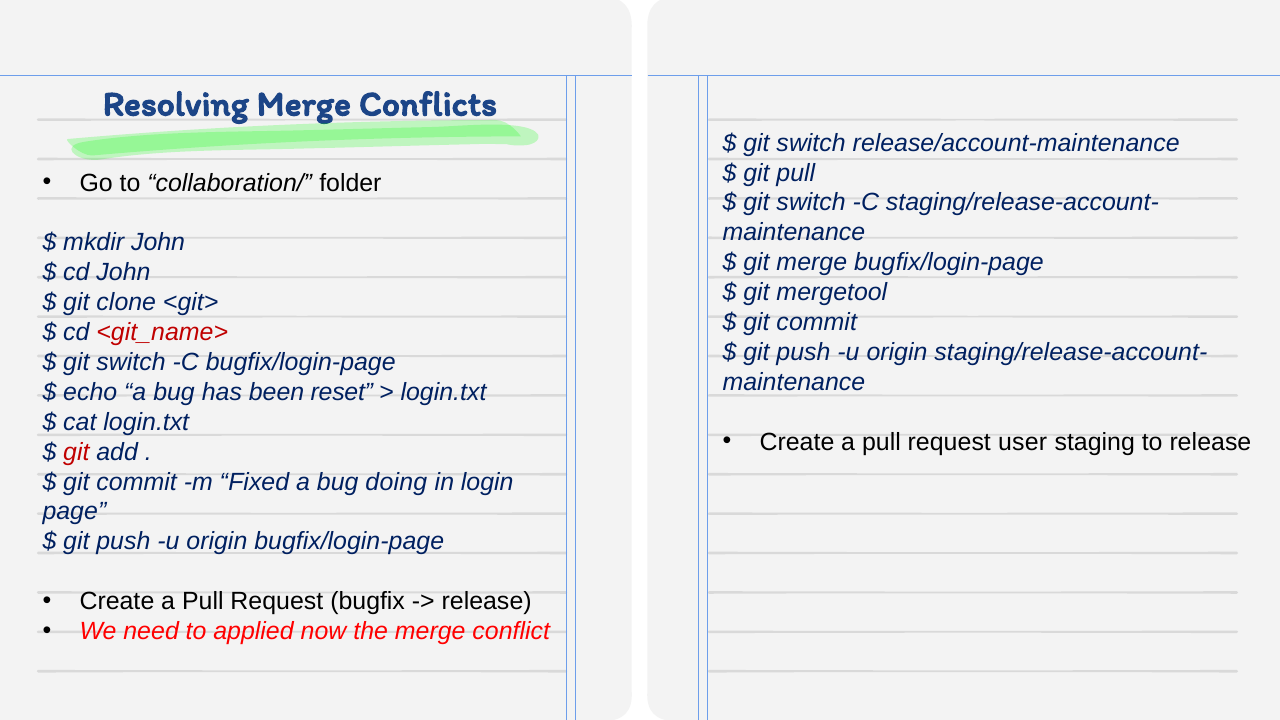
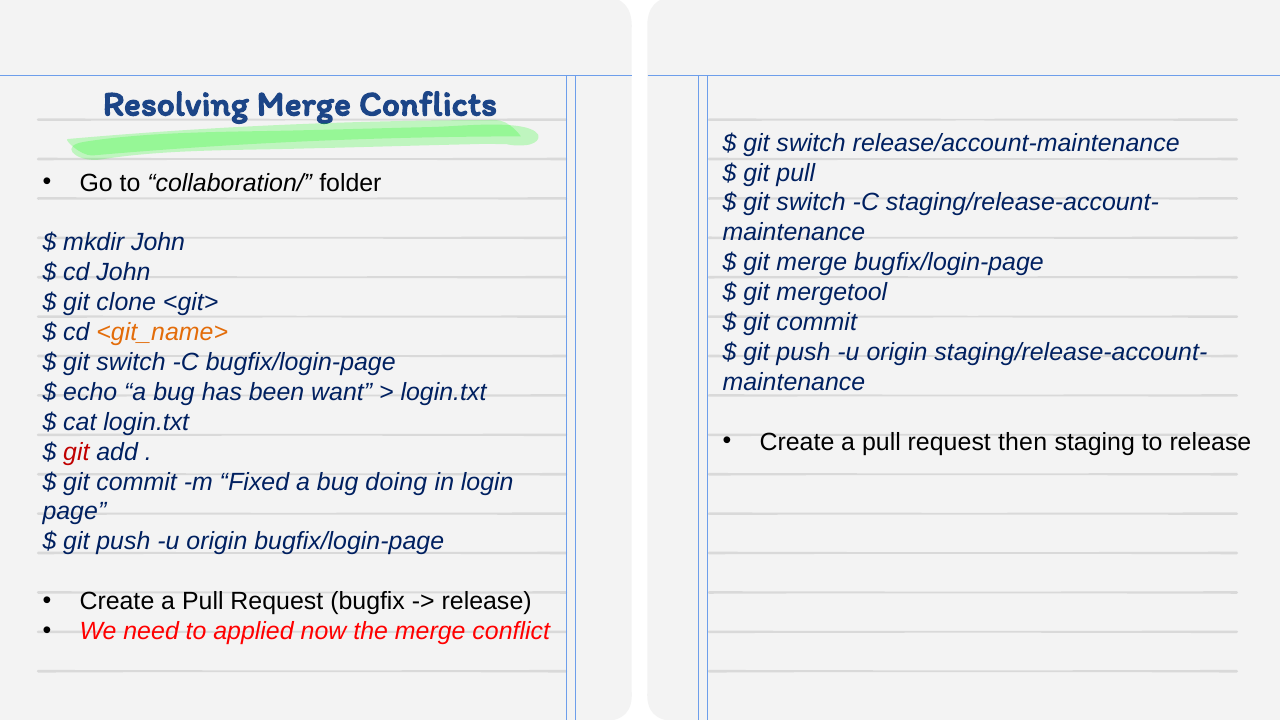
<git_name> colour: red -> orange
reset: reset -> want
user: user -> then
